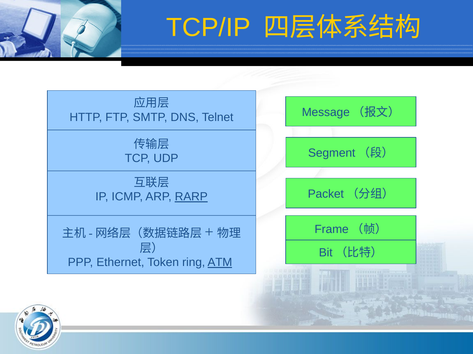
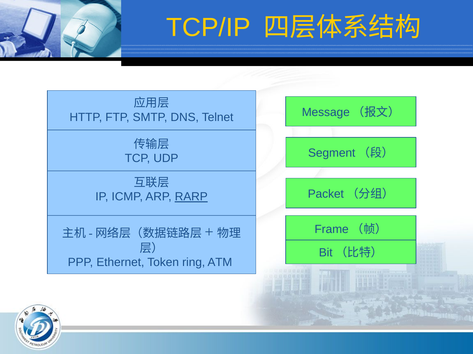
ATM underline: present -> none
